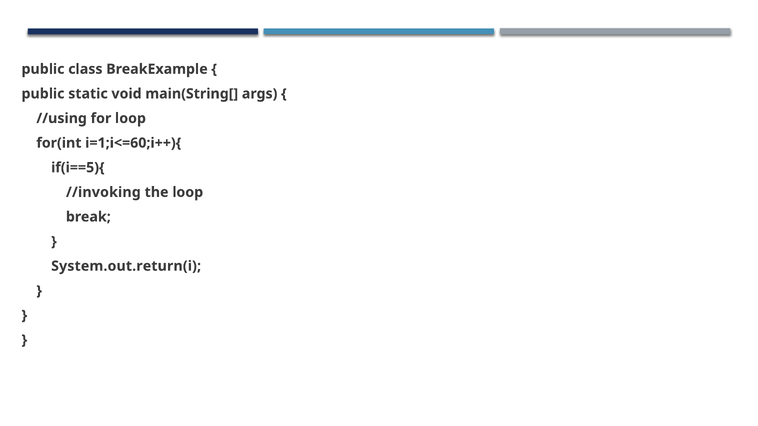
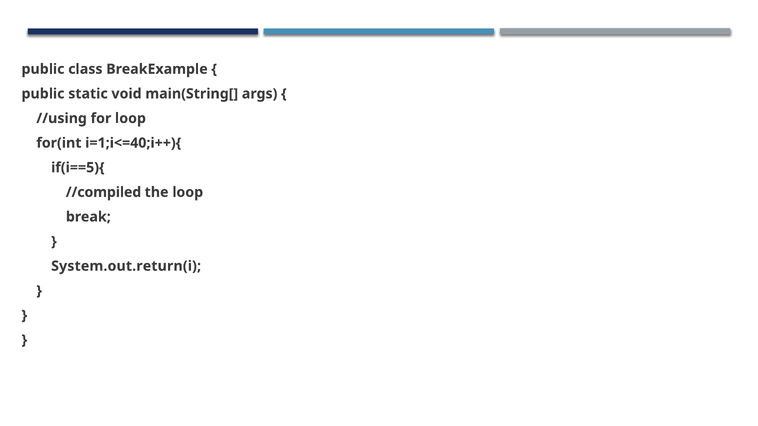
i=1;i<=60;i++){: i=1;i<=60;i++){ -> i=1;i<=40;i++){
//invoking: //invoking -> //compiled
